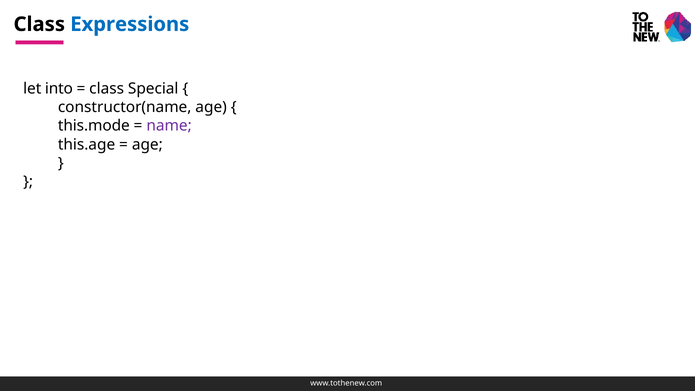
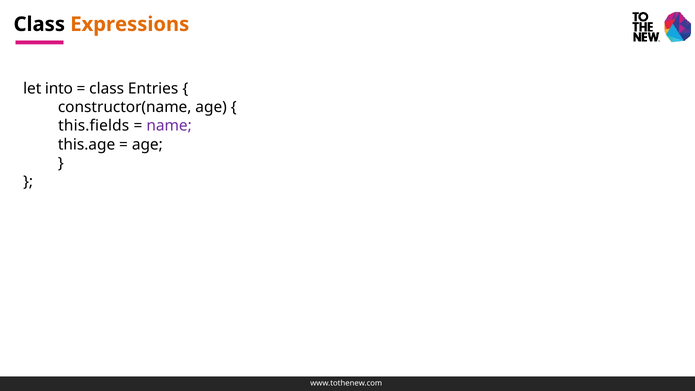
Expressions colour: blue -> orange
Special: Special -> Entries
this.mode: this.mode -> this.fields
